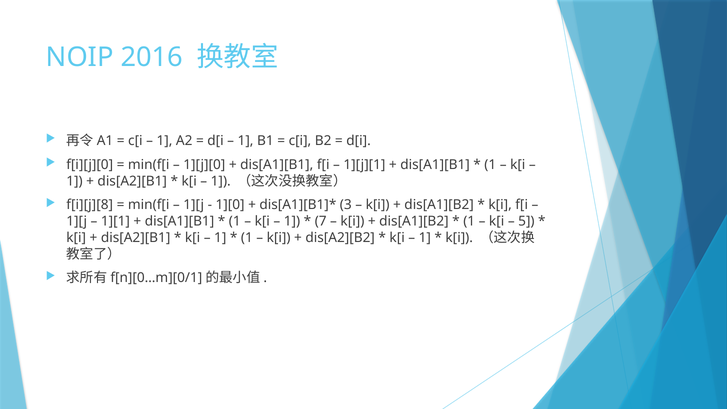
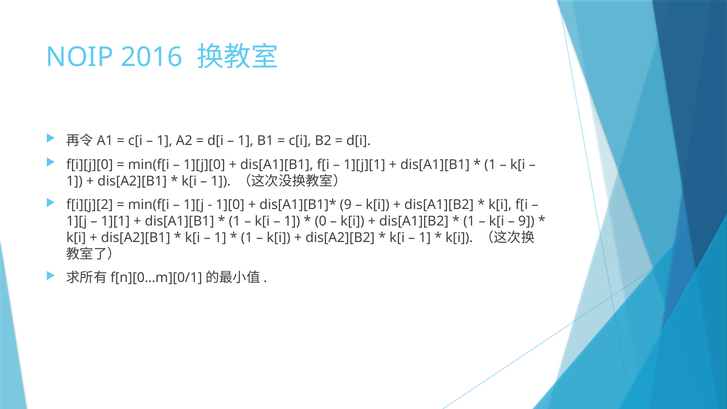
f[i][j][8: f[i][j][8 -> f[i][j][2
3 at (346, 205): 3 -> 9
7: 7 -> 0
5 at (526, 221): 5 -> 9
